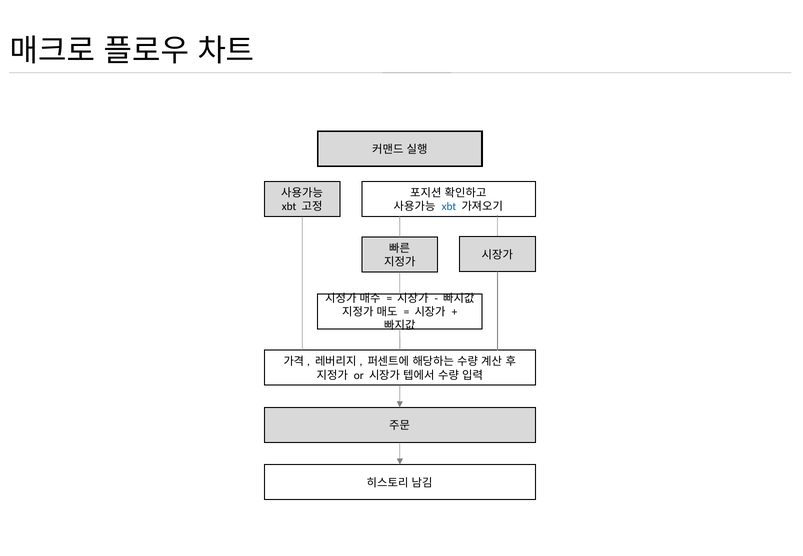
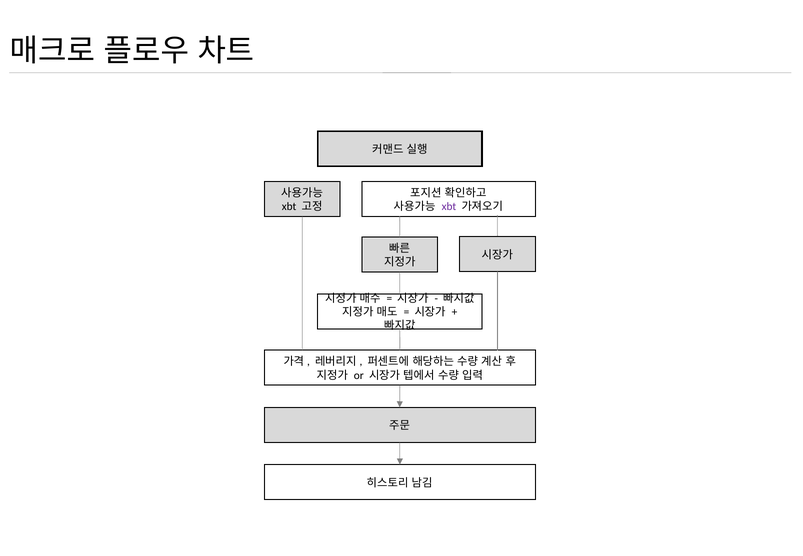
xbt at (449, 207) colour: blue -> purple
